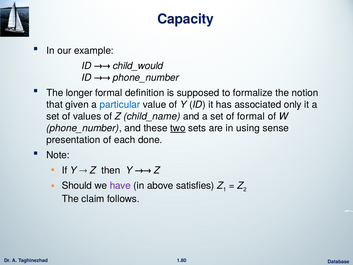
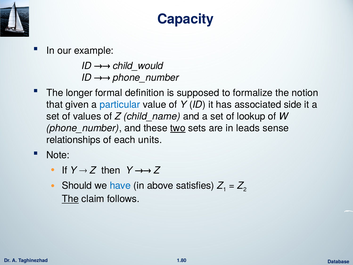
only: only -> side
of formal: formal -> lookup
using: using -> leads
presentation: presentation -> relationships
done: done -> units
have colour: purple -> blue
The at (70, 199) underline: none -> present
